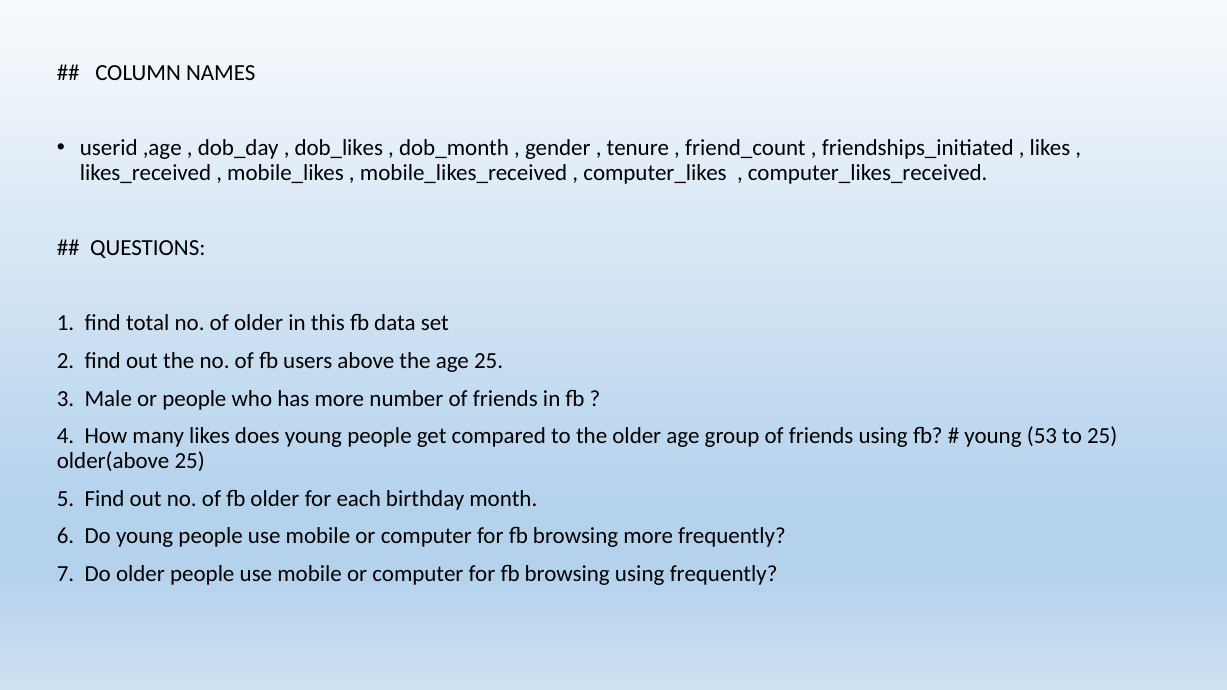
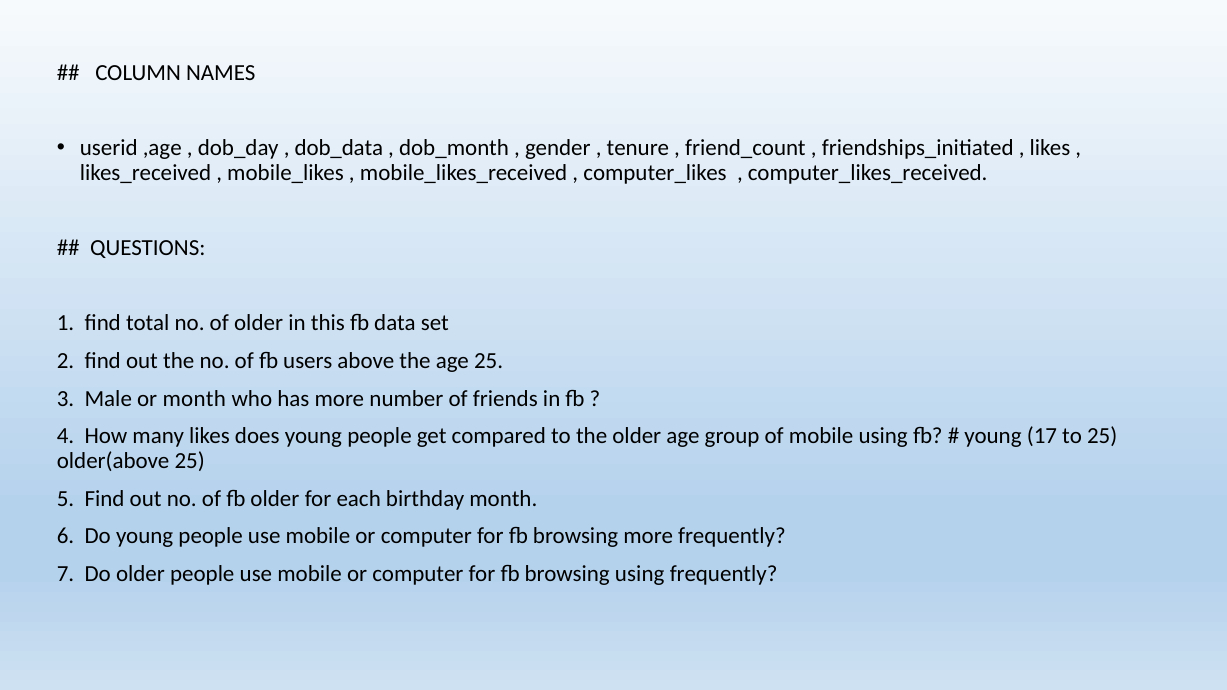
dob_likes: dob_likes -> dob_data
or people: people -> month
group of friends: friends -> mobile
53: 53 -> 17
